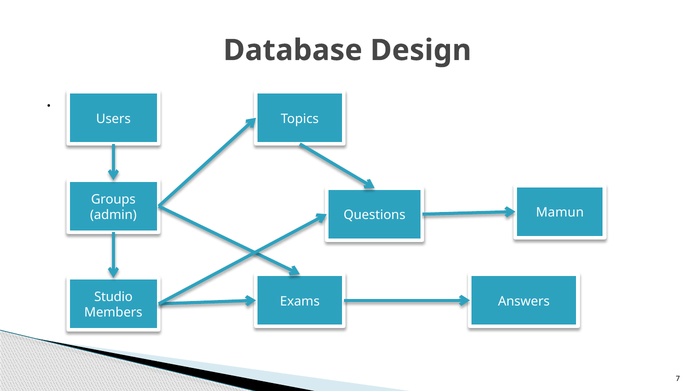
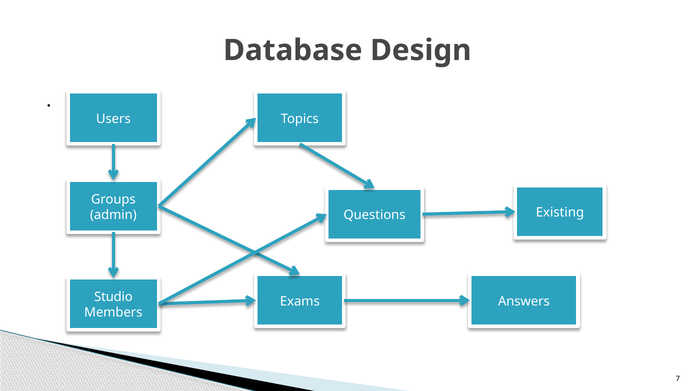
Mamun: Mamun -> Existing
